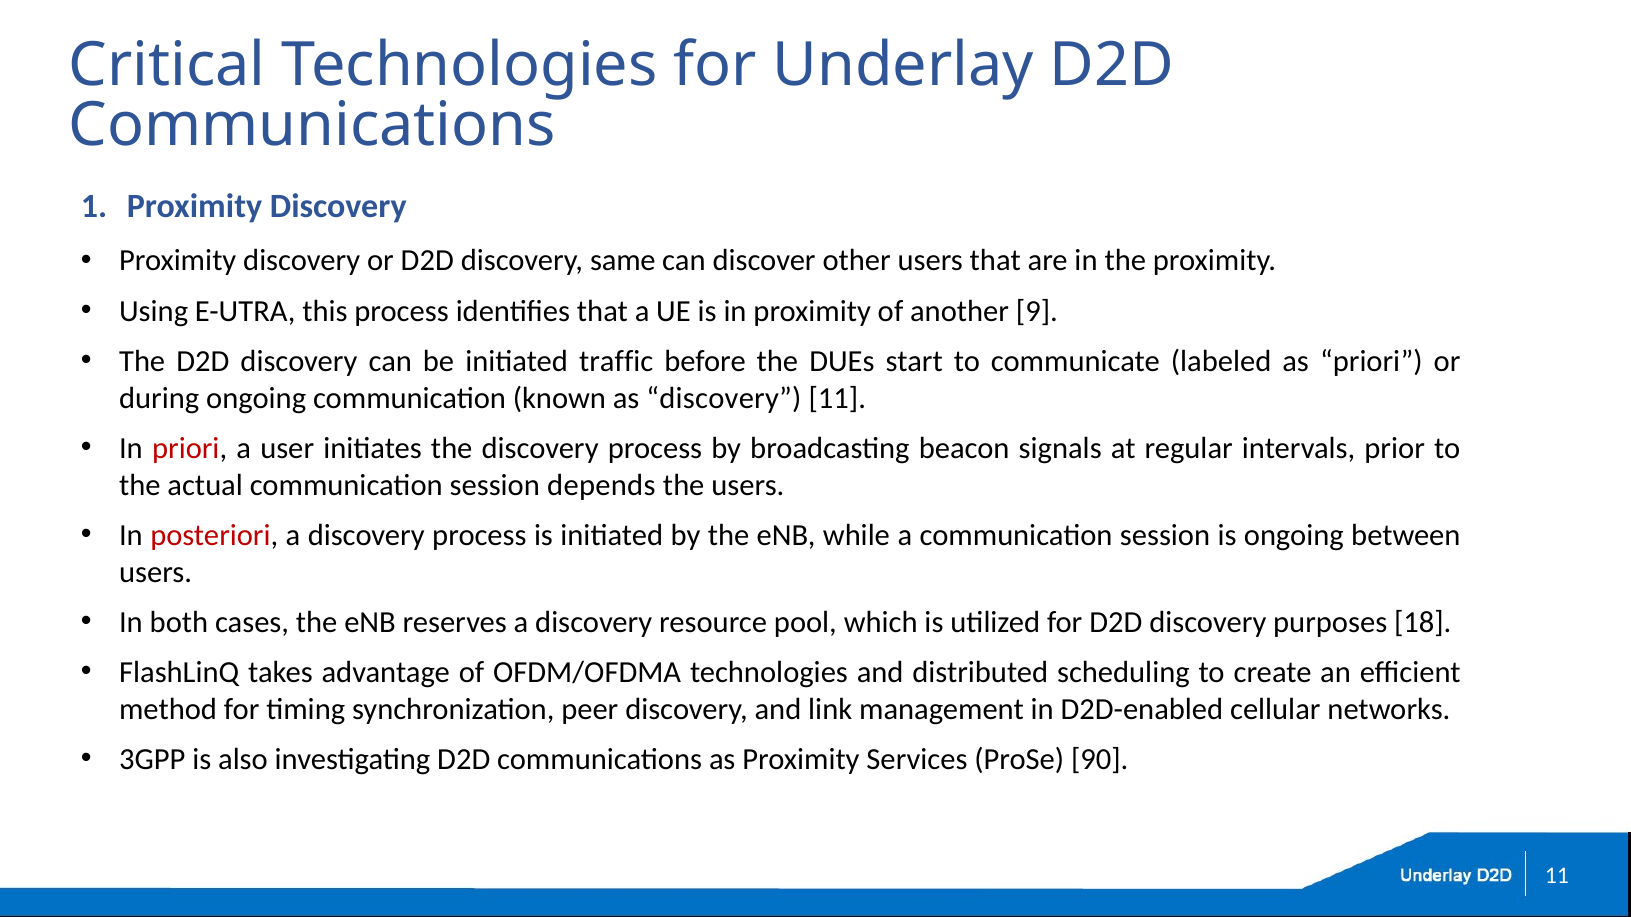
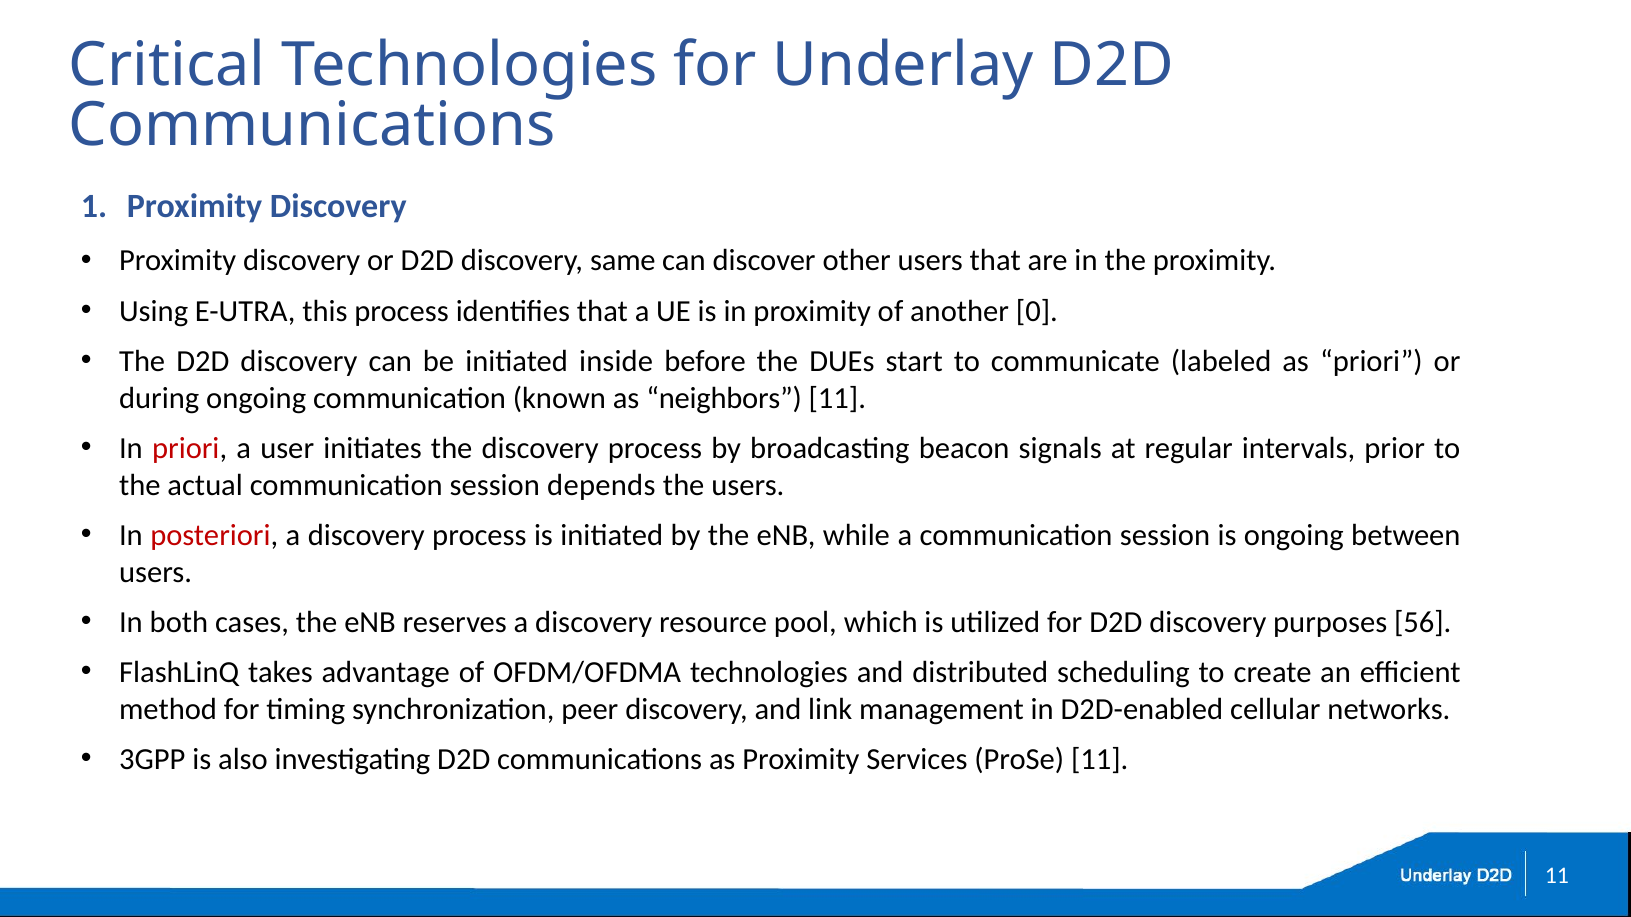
9: 9 -> 0
traffic: traffic -> inside
as discovery: discovery -> neighbors
18: 18 -> 56
ProSe 90: 90 -> 11
